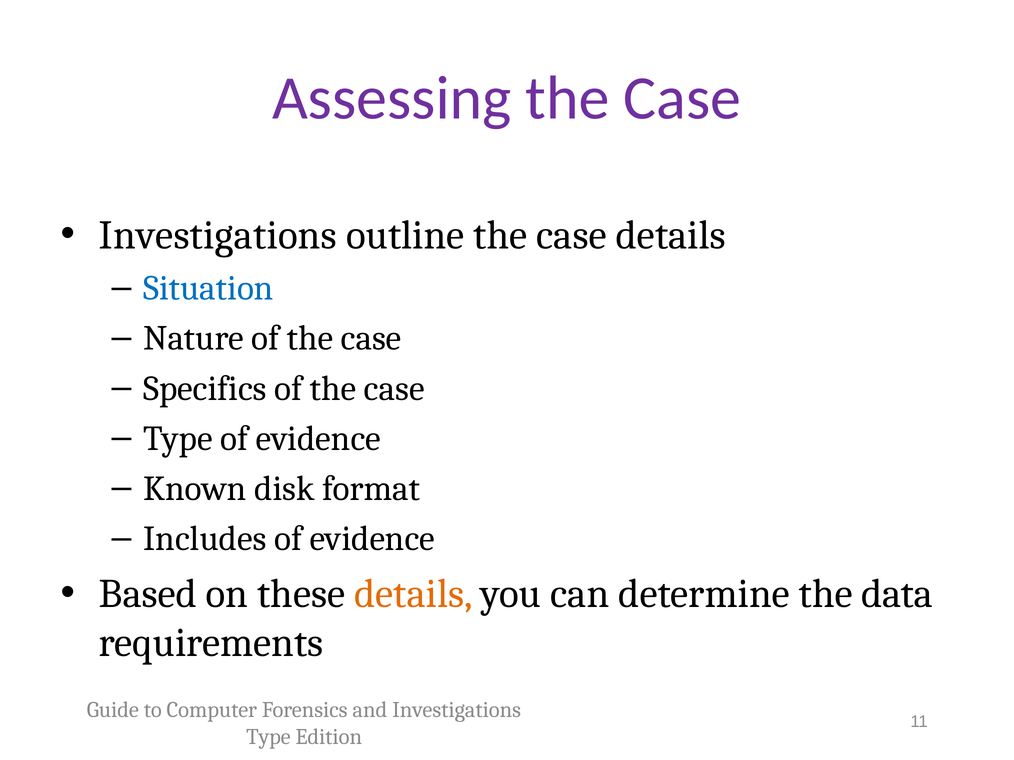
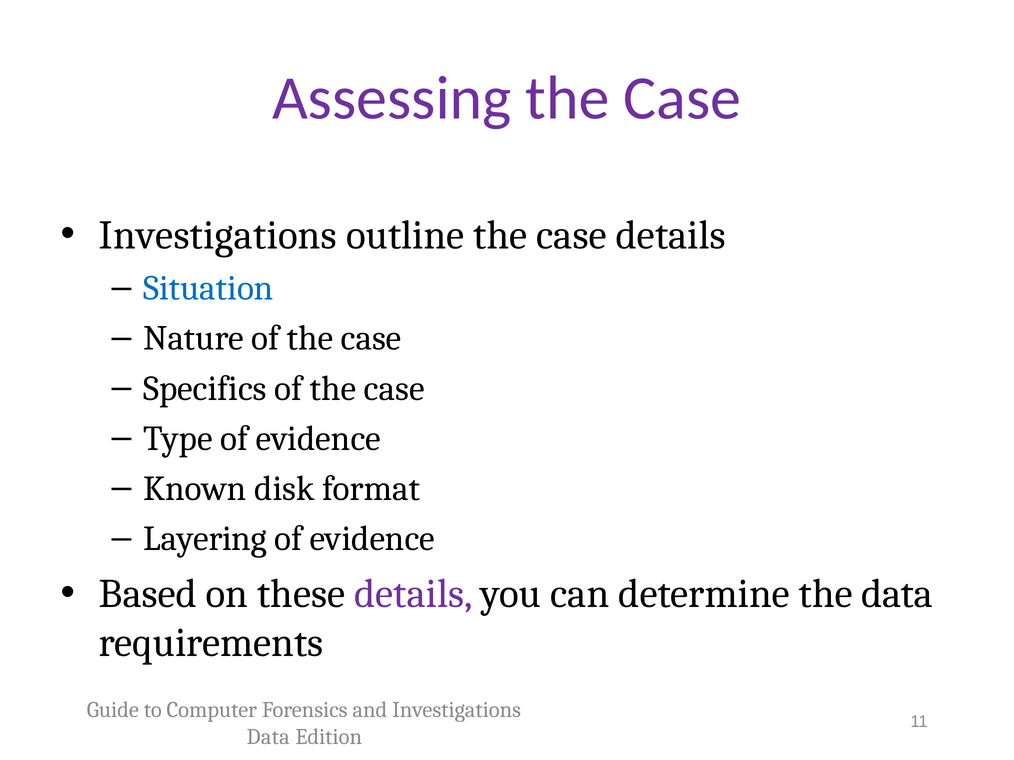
Includes: Includes -> Layering
details at (413, 594) colour: orange -> purple
Type at (268, 738): Type -> Data
